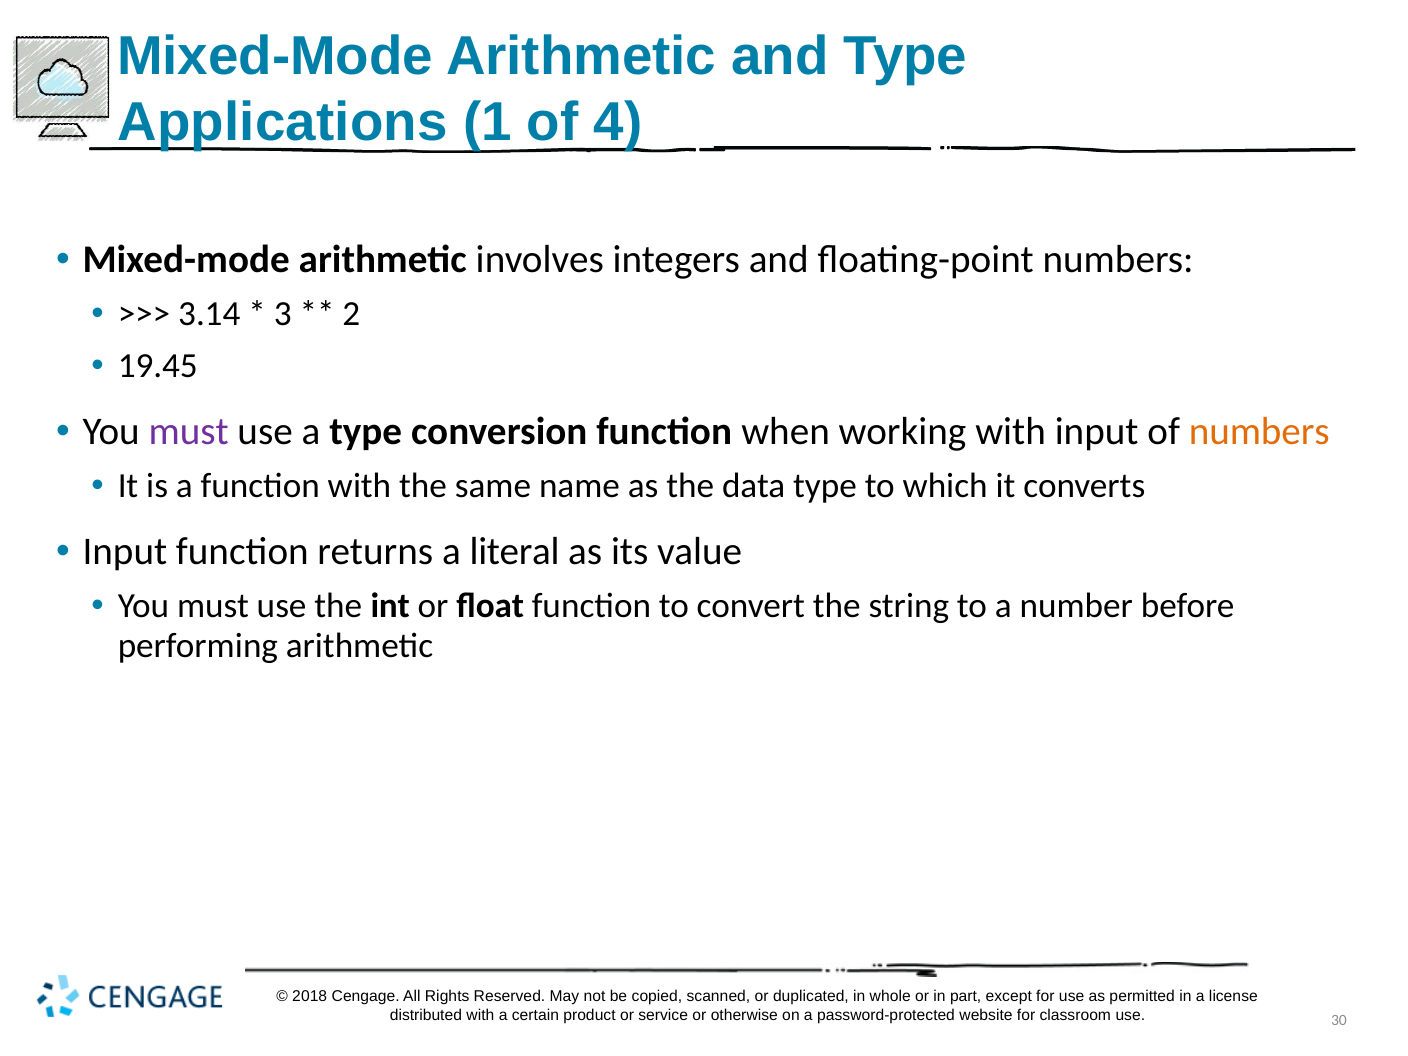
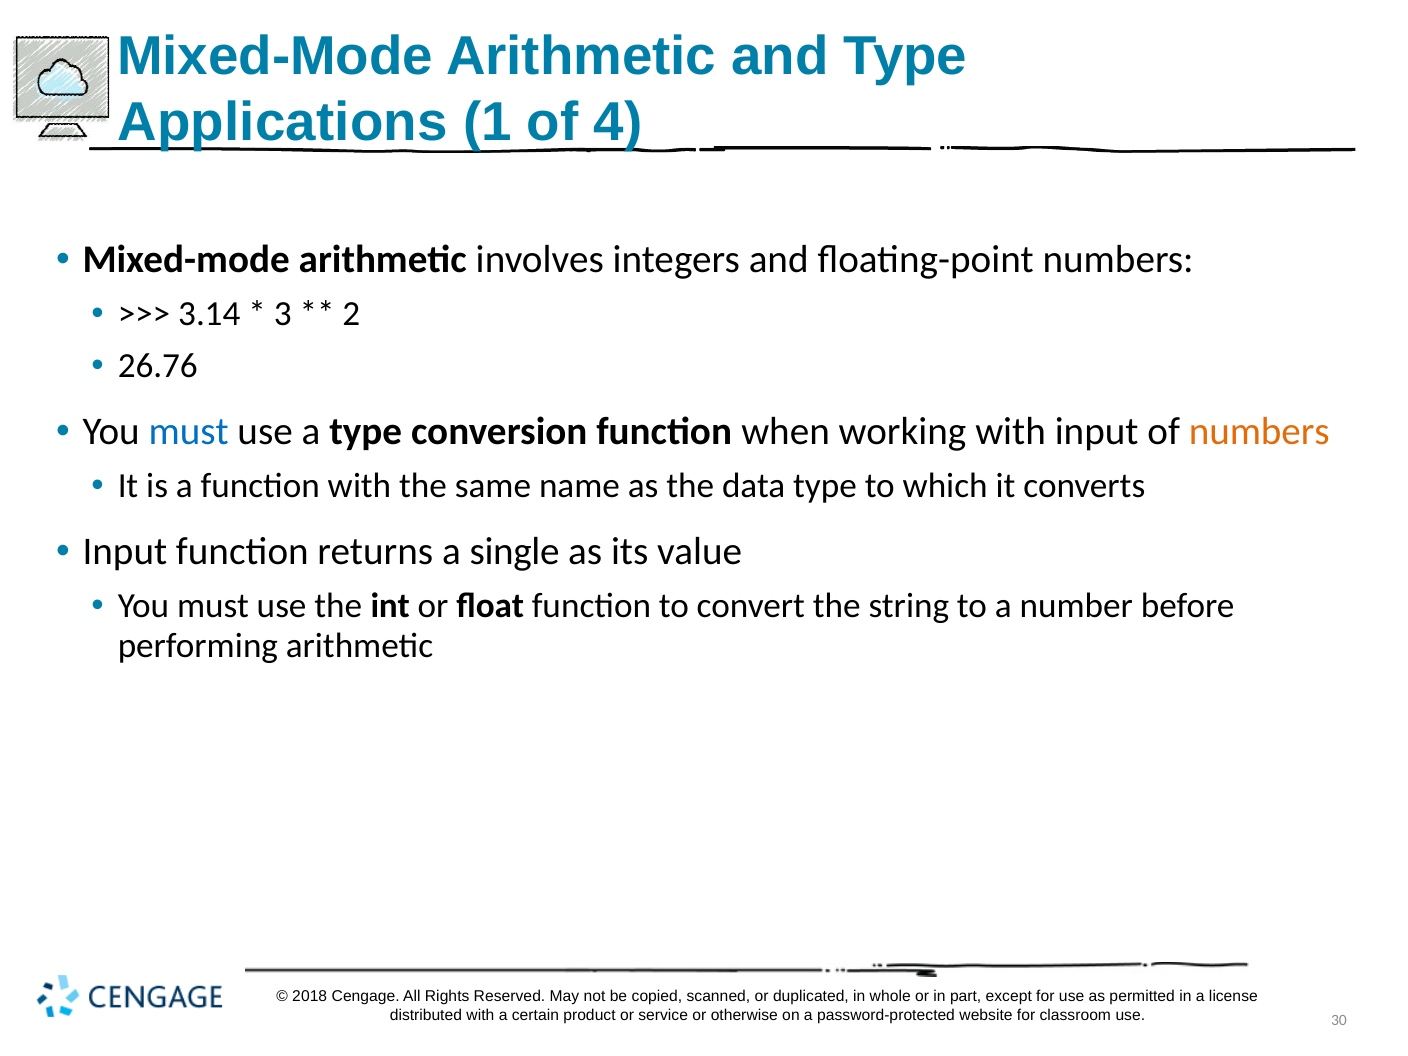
19.45: 19.45 -> 26.76
must at (189, 432) colour: purple -> blue
literal: literal -> single
